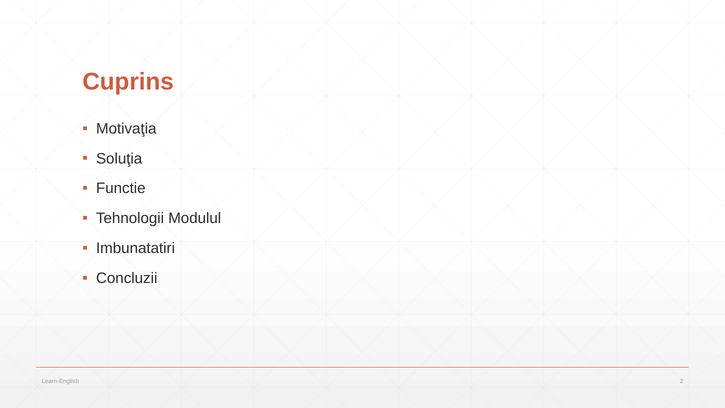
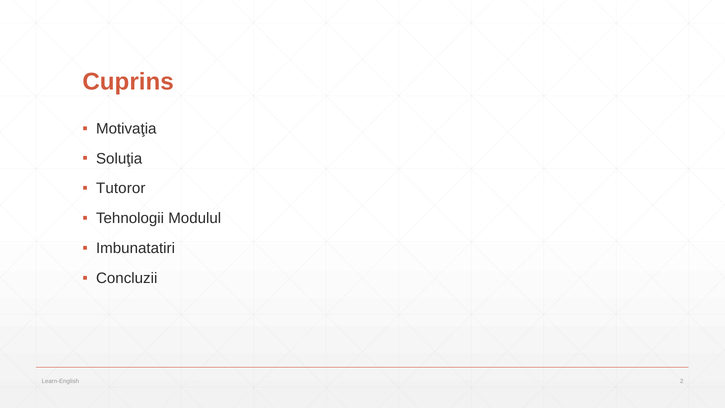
Functie: Functie -> Tutoror
